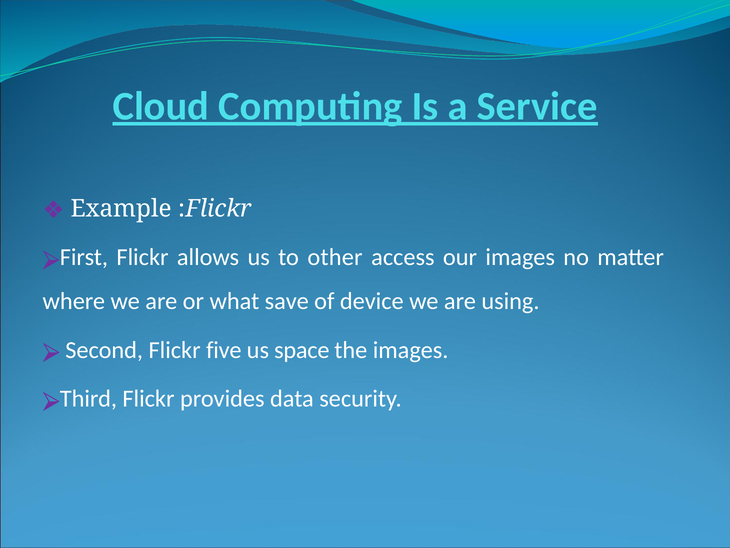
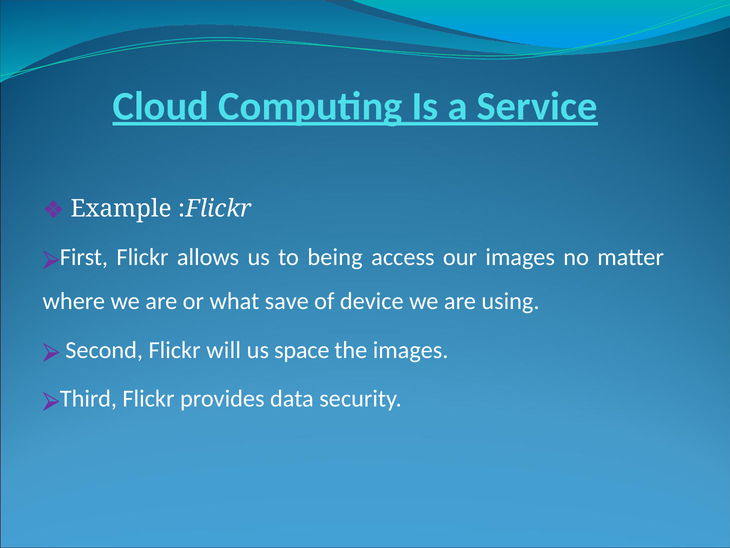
other: other -> being
five: five -> will
